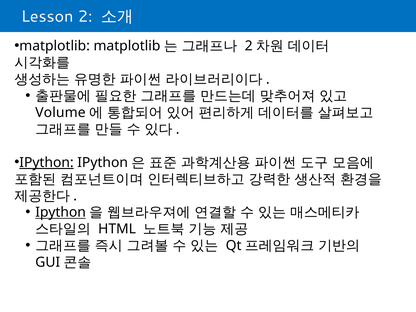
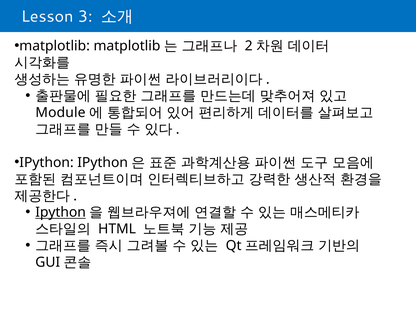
Lesson 2: 2 -> 3
Volume: Volume -> Module
IPython at (47, 162) underline: present -> none
